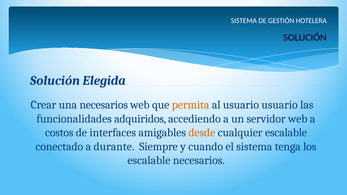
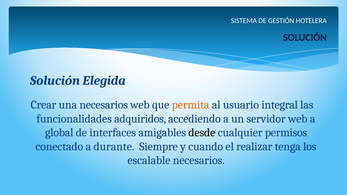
usuario usuario: usuario -> integral
costos: costos -> global
desde colour: orange -> black
cualquier escalable: escalable -> permisos
el sistema: sistema -> realizar
